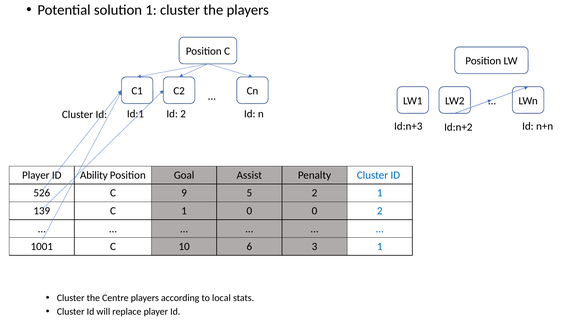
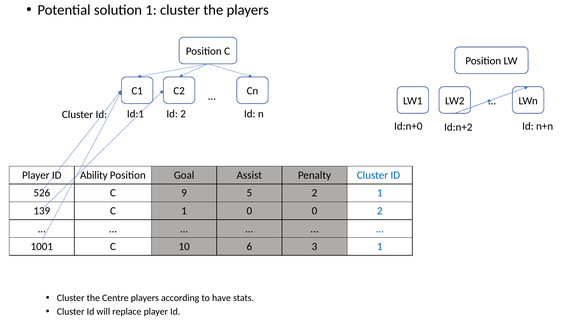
Id:n+3: Id:n+3 -> Id:n+0
local: local -> have
